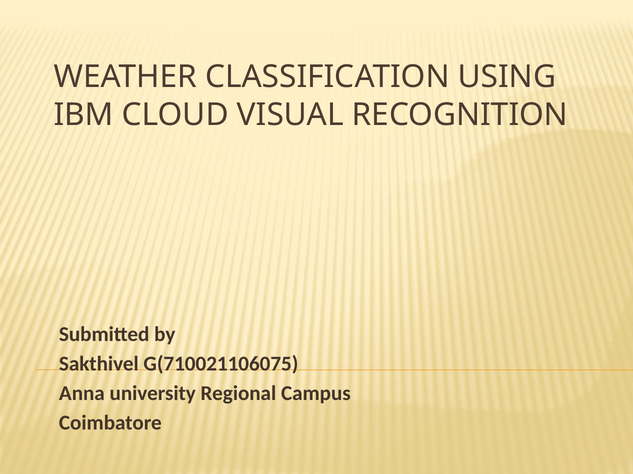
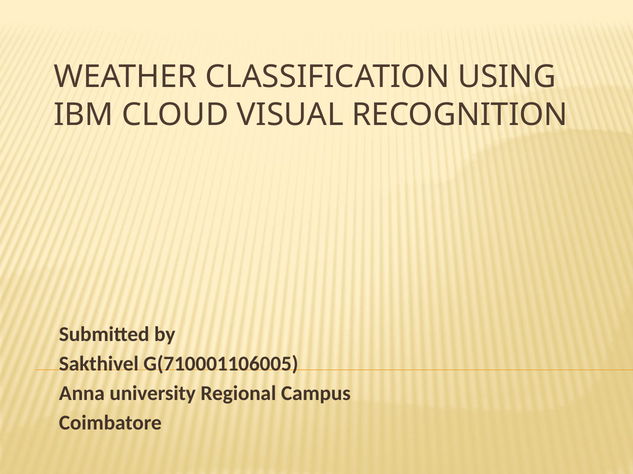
G(710021106075: G(710021106075 -> G(710001106005
